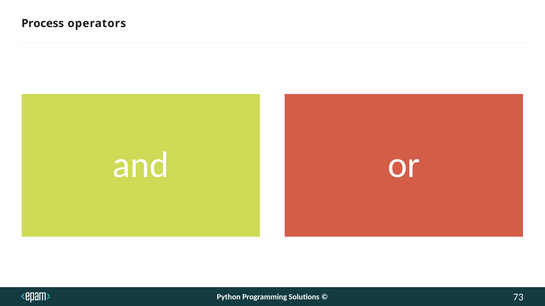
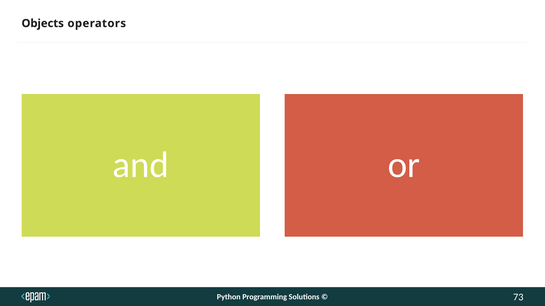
Process: Process -> Objects
